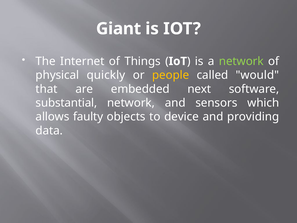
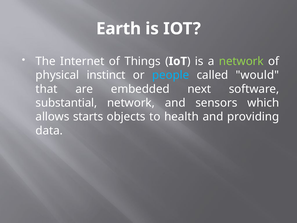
Giant: Giant -> Earth
quickly: quickly -> instinct
people colour: yellow -> light blue
faulty: faulty -> starts
device: device -> health
